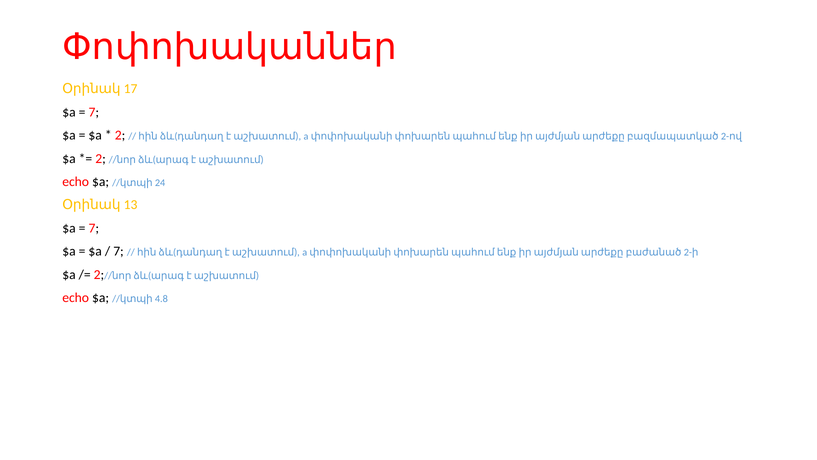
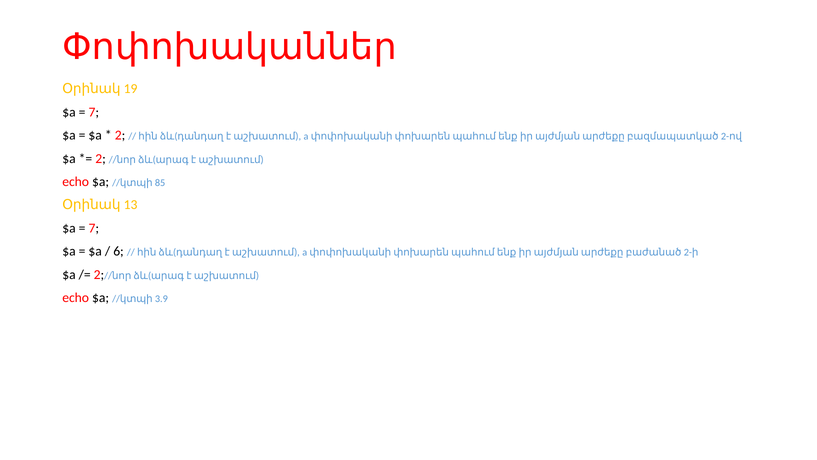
Օրինակ 7: 7 -> 9
24: 24 -> 85
7 at (119, 251): 7 -> 6
4.8: 4.8 -> 3.9
